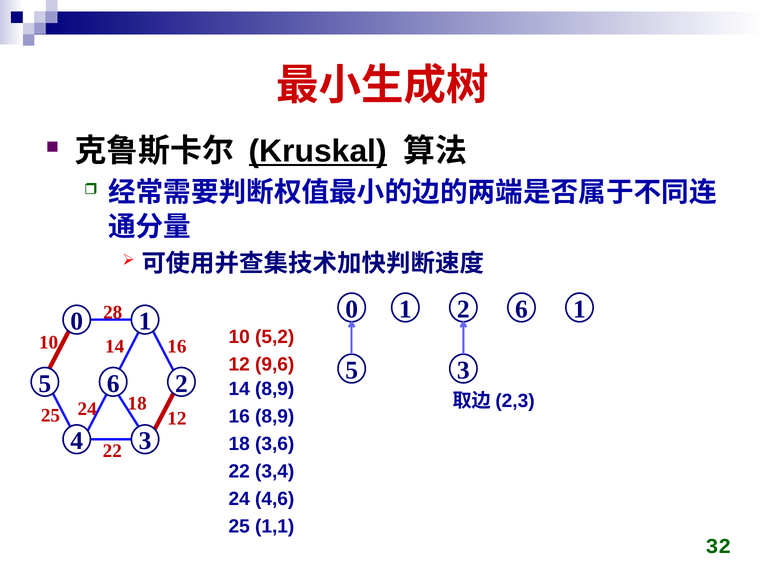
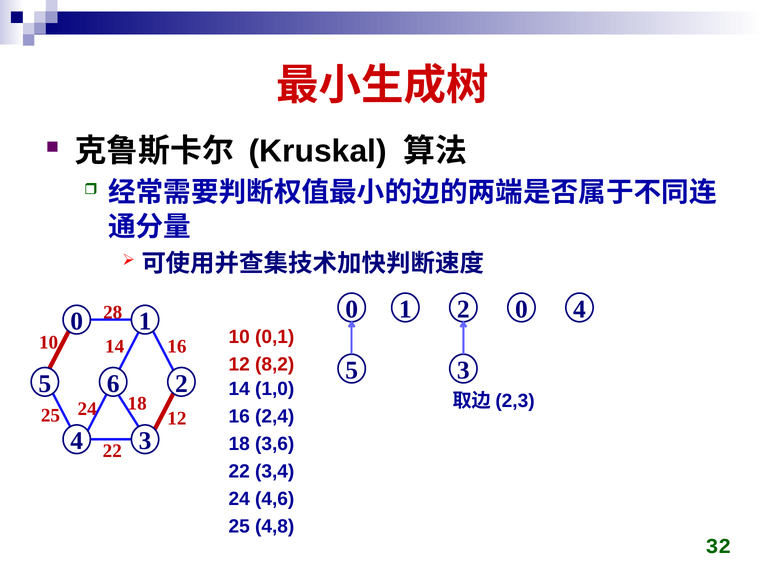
Kruskal underline: present -> none
1 6: 6 -> 0
1 at (579, 309): 1 -> 4
5,2: 5,2 -> 0,1
9,6: 9,6 -> 8,2
14 8,9: 8,9 -> 1,0
16 8,9: 8,9 -> 2,4
1,1: 1,1 -> 4,8
